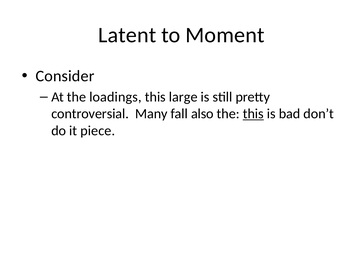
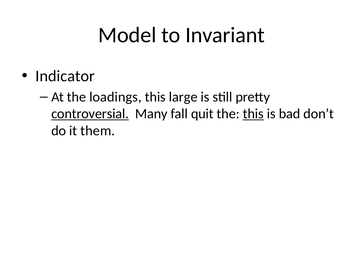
Latent: Latent -> Model
Moment: Moment -> Invariant
Consider: Consider -> Indicator
controversial underline: none -> present
also: also -> quit
piece: piece -> them
